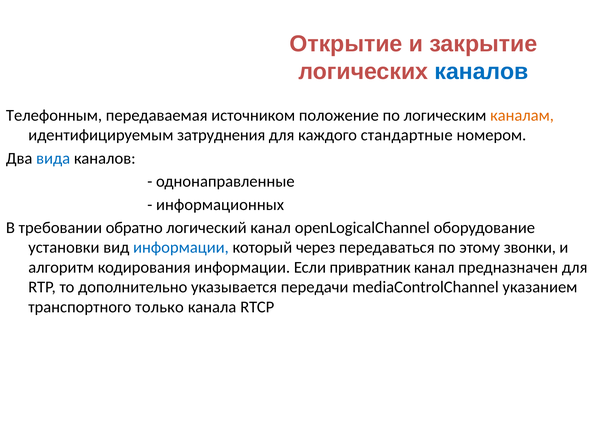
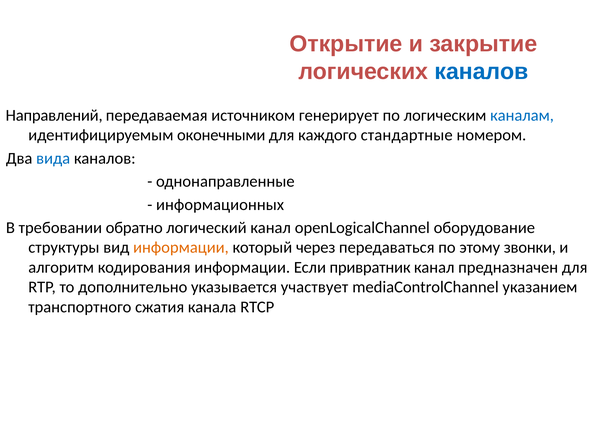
Телефонным: Телефонным -> Направлений
положение: положение -> генерирует
каналам colour: orange -> blue
затруднения: затруднения -> оконечными
установки: установки -> структуры
информации at (181, 248) colour: blue -> orange
передачи: передачи -> участвует
только: только -> сжатия
